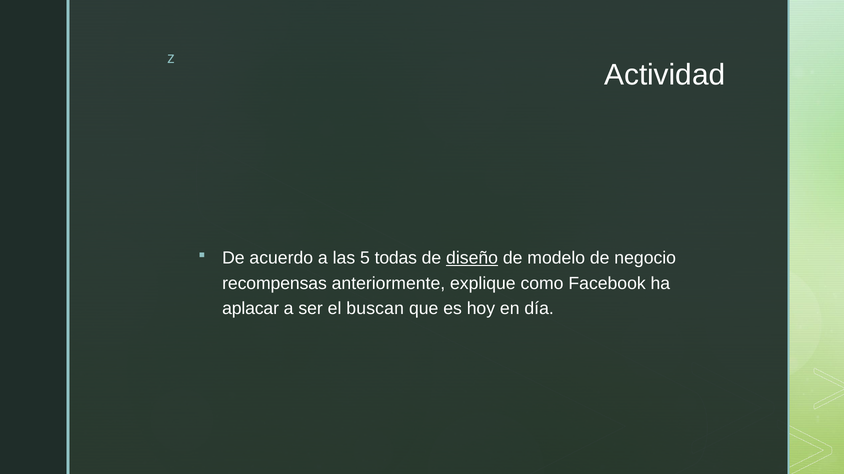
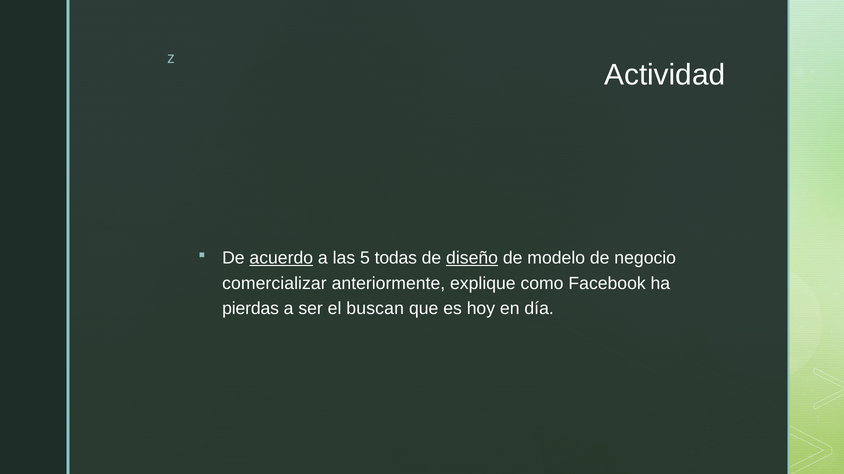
acuerdo underline: none -> present
recompensas: recompensas -> comercializar
aplacar: aplacar -> pierdas
